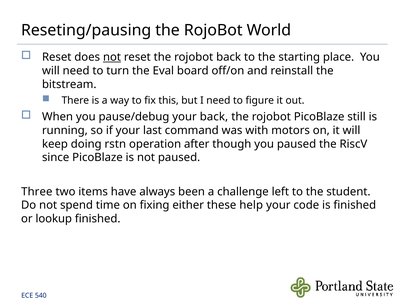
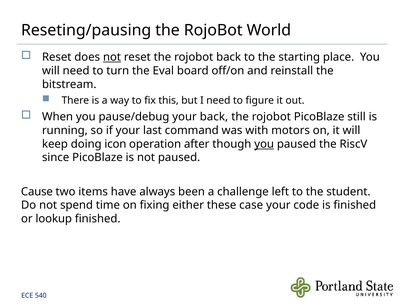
rstn: rstn -> icon
you at (264, 144) underline: none -> present
Three: Three -> Cause
help: help -> case
